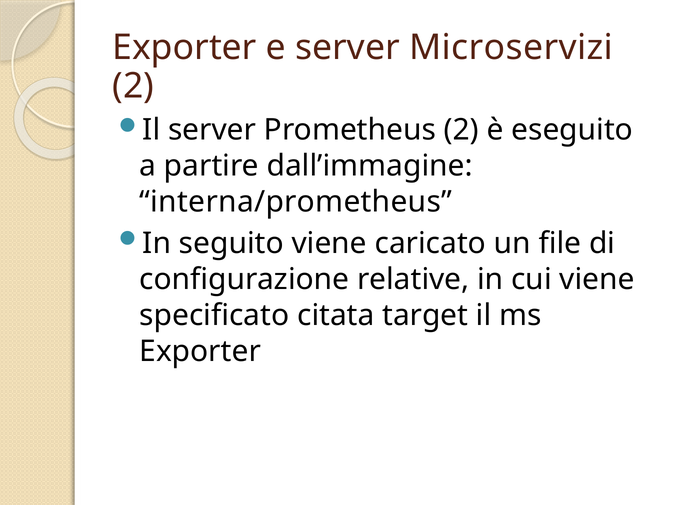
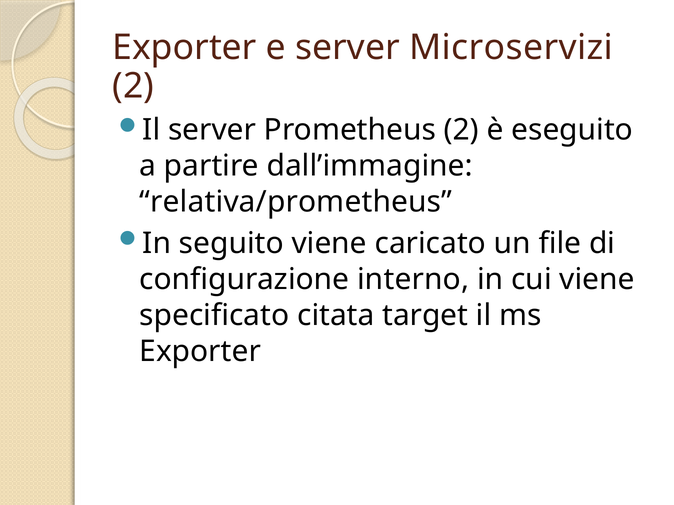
interna/prometheus: interna/prometheus -> relativa/prometheus
relative: relative -> interno
